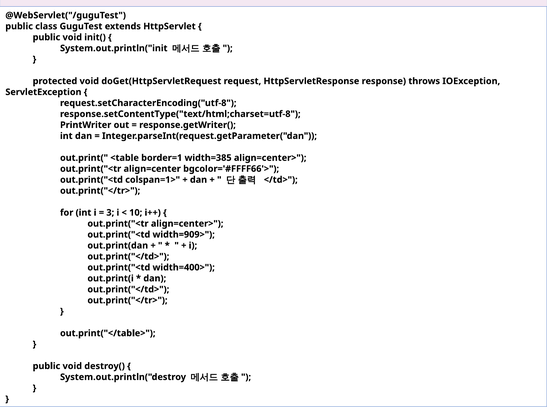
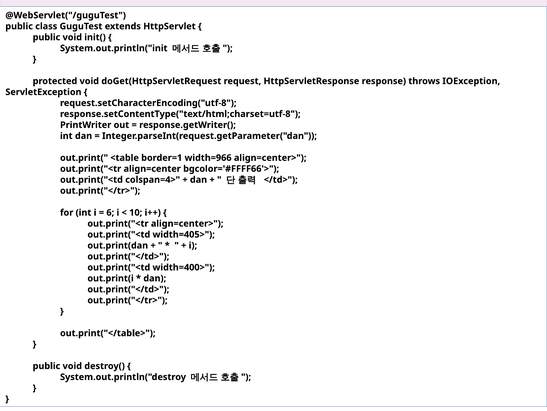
width=385: width=385 -> width=966
colspan=1>: colspan=1> -> colspan=4>
3: 3 -> 6
width=909>: width=909> -> width=405>
